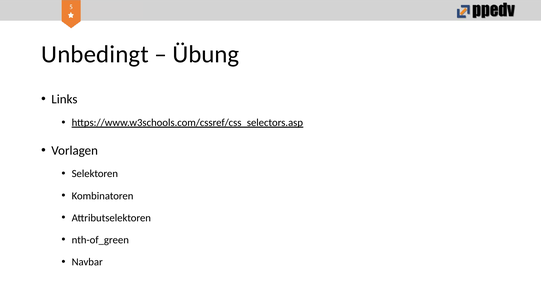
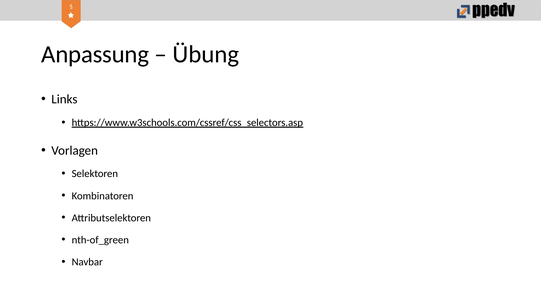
Unbedingt: Unbedingt -> Anpassung
